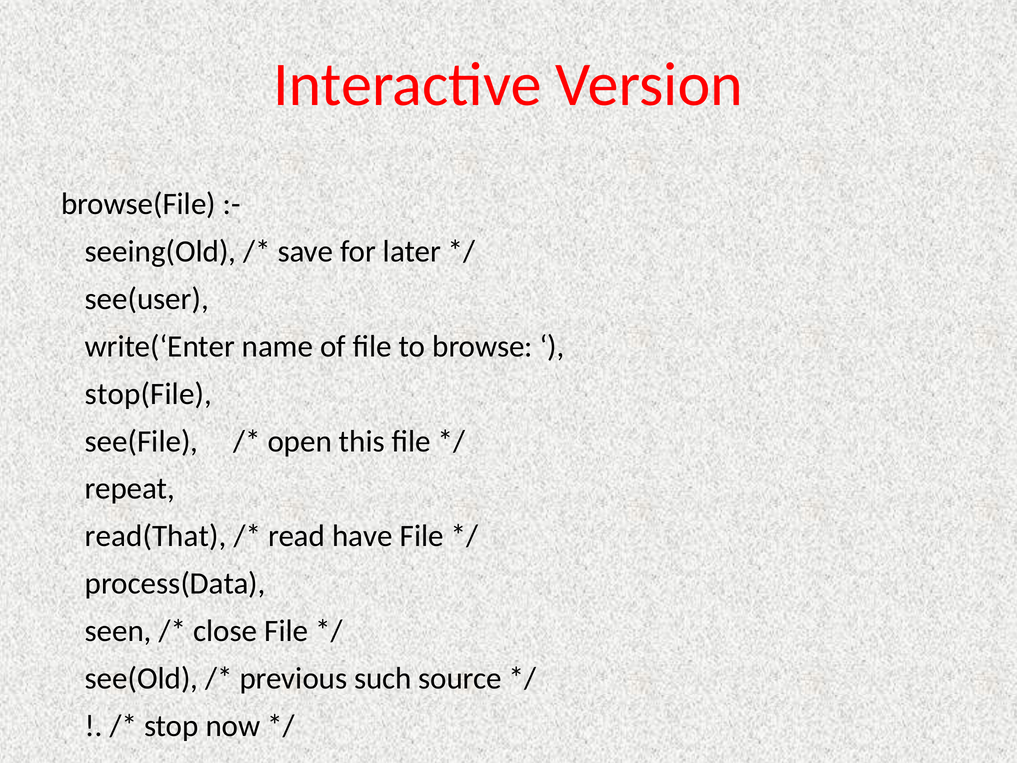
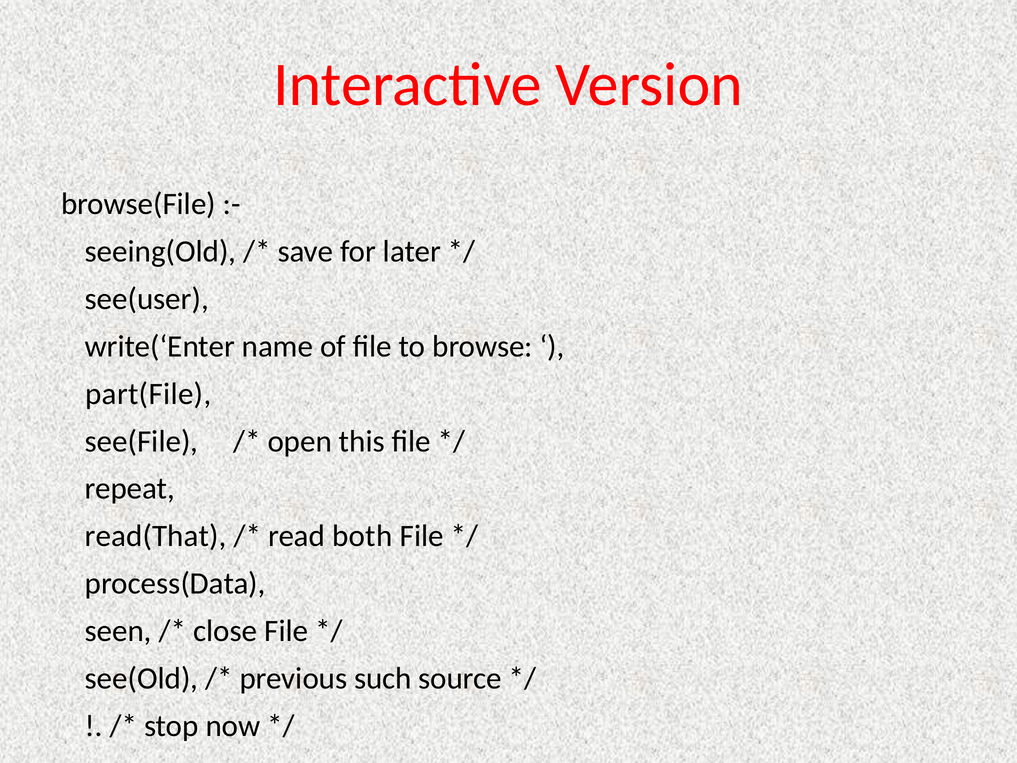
stop(File: stop(File -> part(File
have: have -> both
